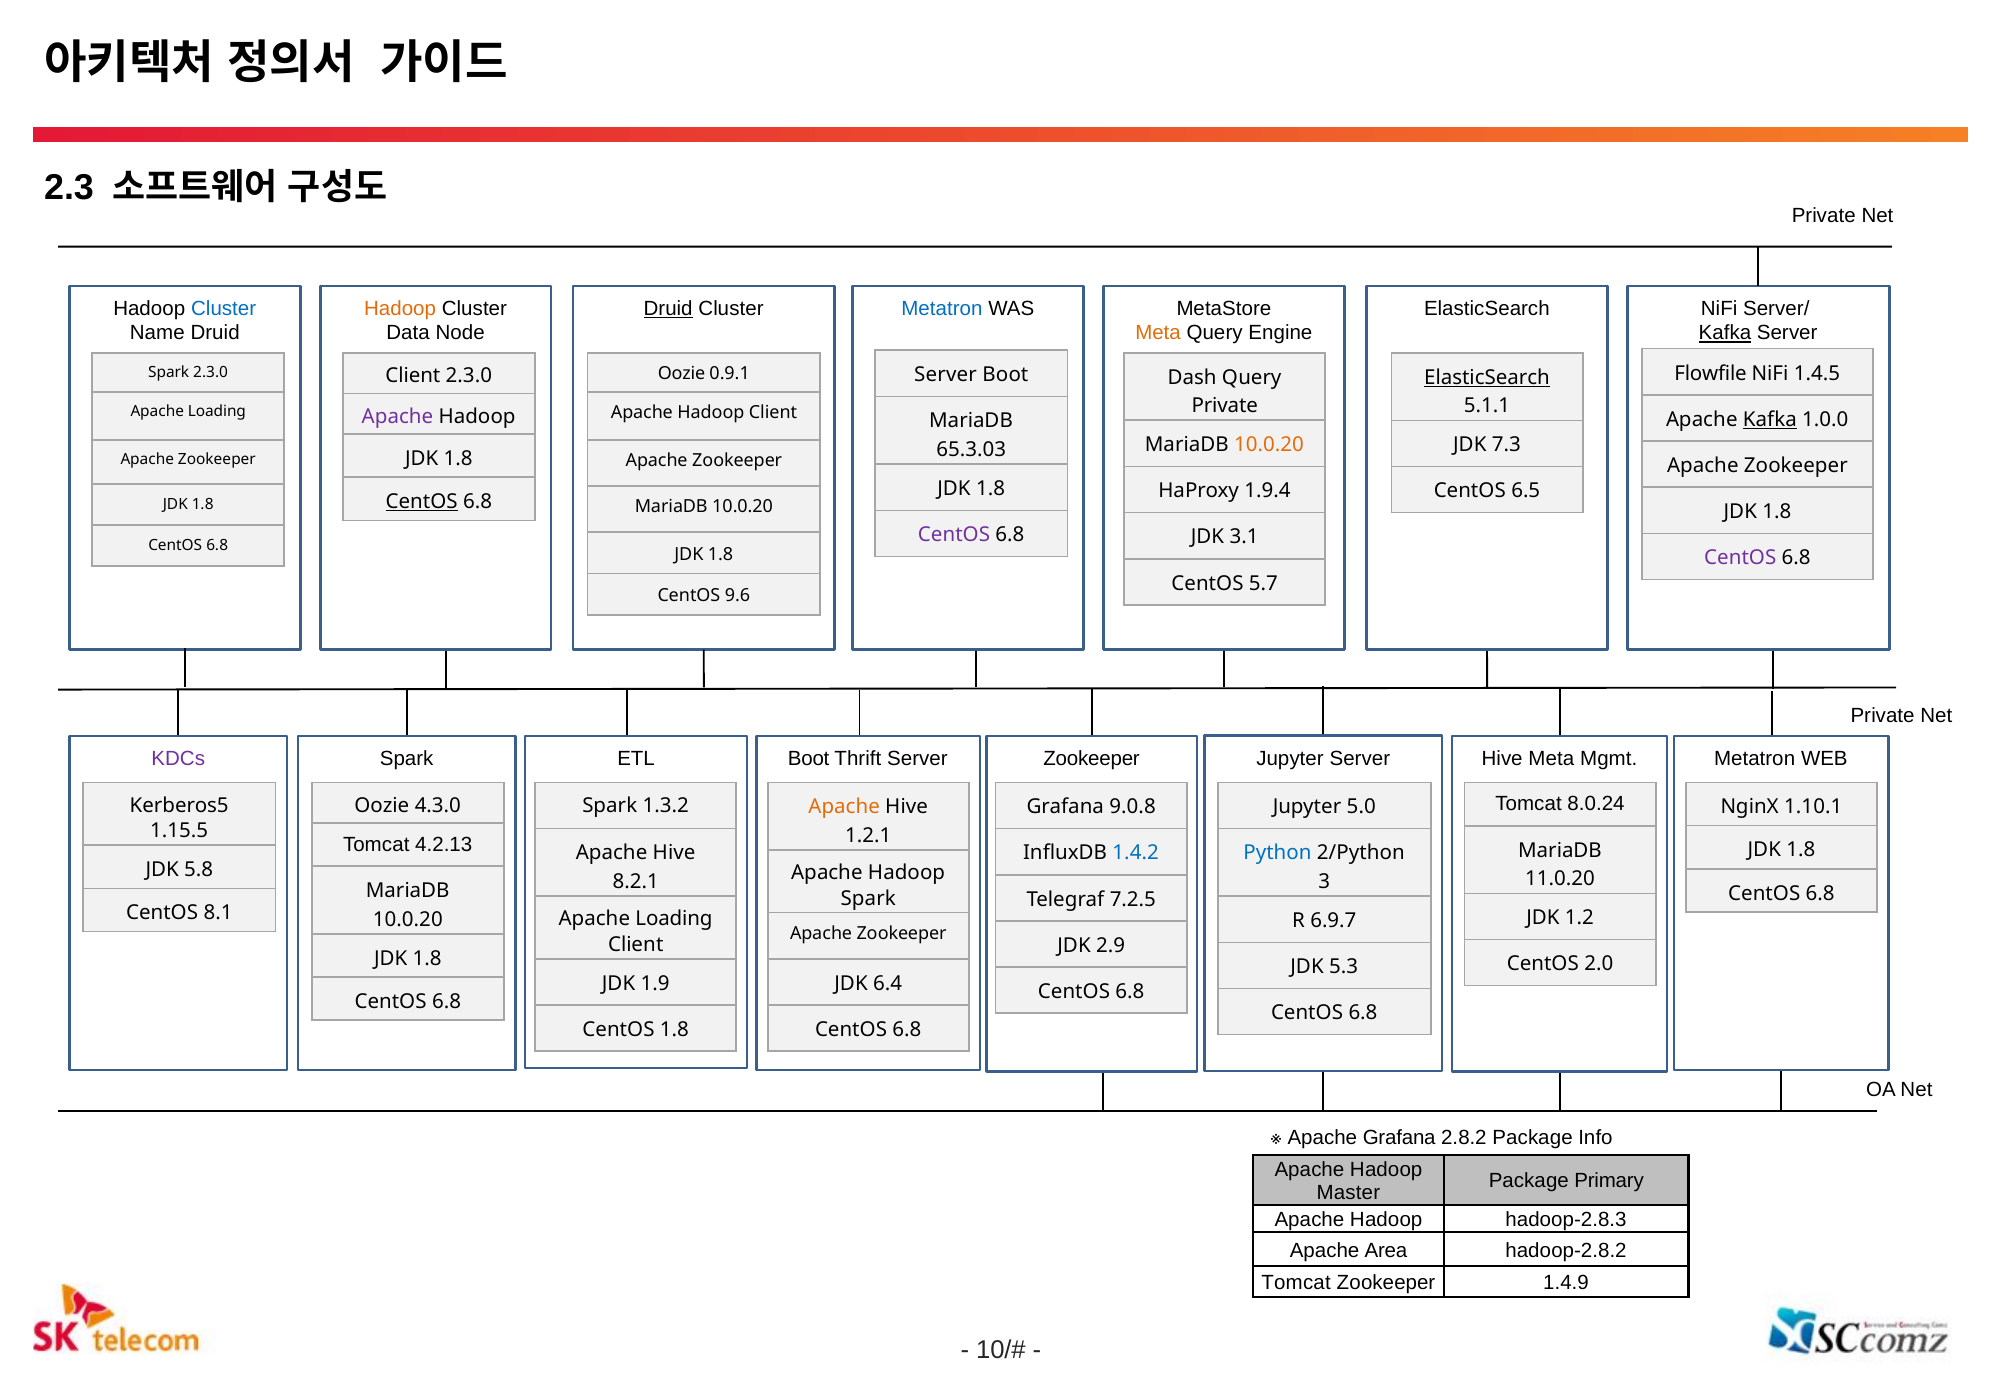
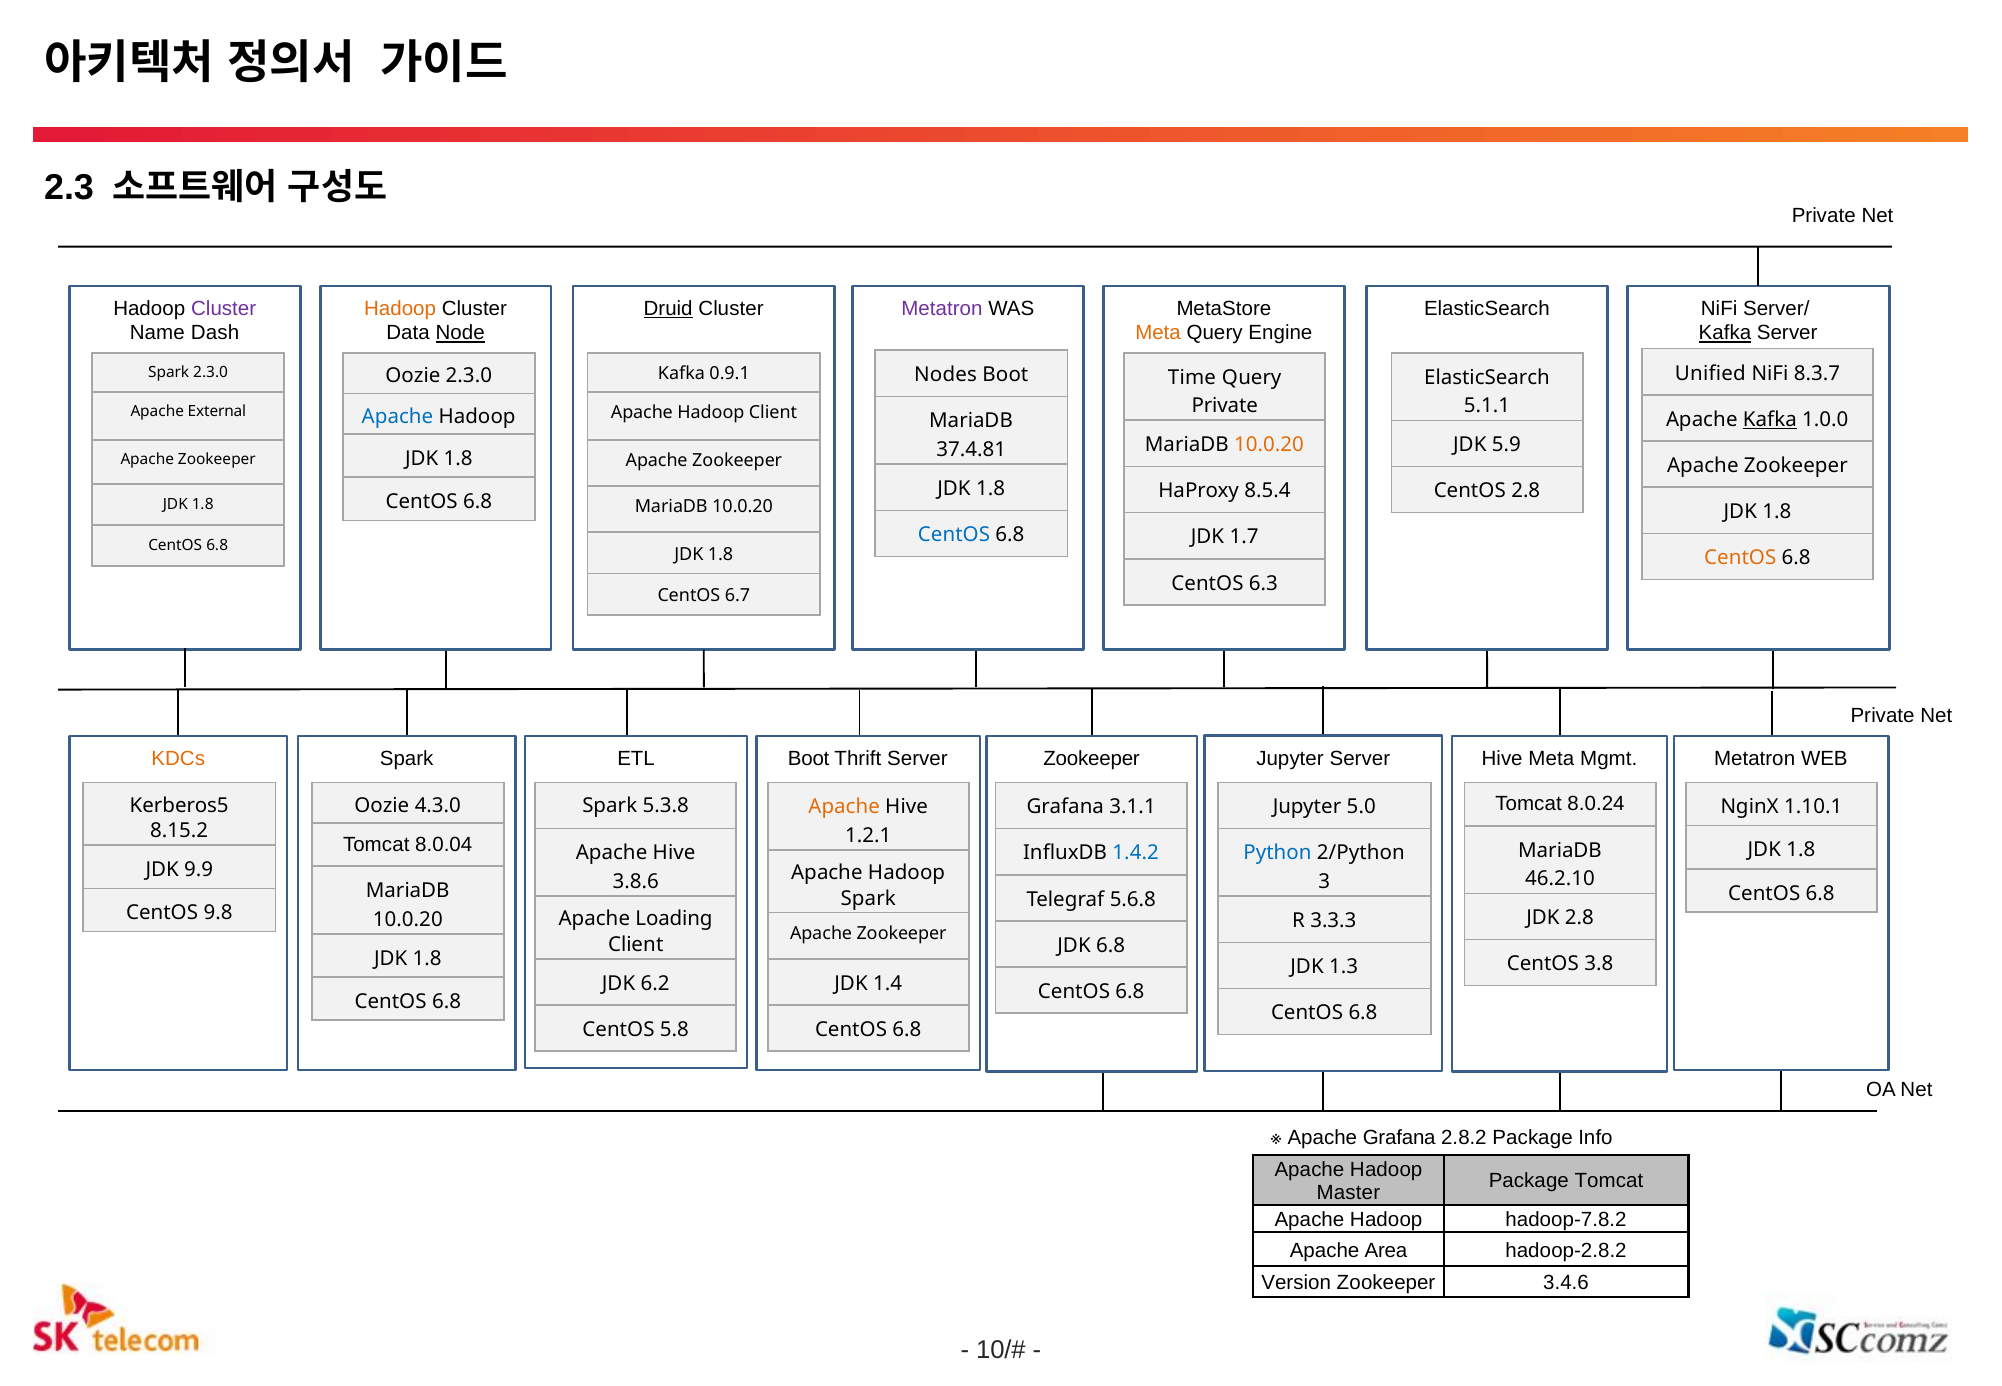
Cluster at (224, 309) colour: blue -> purple
Metatron at (942, 309) colour: blue -> purple
Name Druid: Druid -> Dash
Node underline: none -> present
Flowfile: Flowfile -> Unified
1.4.5: 1.4.5 -> 8.3.7
Oozie at (682, 374): Oozie -> Kafka
Server at (946, 375): Server -> Nodes
Client at (413, 376): Client -> Oozie
Dash: Dash -> Time
ElasticSearch at (1487, 377) underline: present -> none
Loading at (217, 411): Loading -> External
Apache at (398, 416) colour: purple -> blue
7.3: 7.3 -> 5.9
65.3.03: 65.3.03 -> 37.4.81
1.9.4: 1.9.4 -> 8.5.4
CentOS 6.5: 6.5 -> 2.8
CentOS at (422, 502) underline: present -> none
CentOS at (954, 535) colour: purple -> blue
3.1: 3.1 -> 1.7
CentOS at (1740, 558) colour: purple -> orange
5.7: 5.7 -> 6.3
9.6: 9.6 -> 6.7
KDCs colour: purple -> orange
1.3.2: 1.3.2 -> 5.3.8
9.0.8: 9.0.8 -> 3.1.1
1.15.5: 1.15.5 -> 8.15.2
4.2.13: 4.2.13 -> 8.0.04
5.8: 5.8 -> 9.9
11.0.20: 11.0.20 -> 46.2.10
8.2.1: 8.2.1 -> 3.8.6
7.2.5: 7.2.5 -> 5.6.8
8.1: 8.1 -> 9.8
JDK 1.2: 1.2 -> 2.8
6.9.7: 6.9.7 -> 3.3.3
JDK 2.9: 2.9 -> 6.8
2.0: 2.0 -> 3.8
5.3: 5.3 -> 1.3
1.9: 1.9 -> 6.2
6.4: 6.4 -> 1.4
CentOS 1.8: 1.8 -> 5.8
Package Primary: Primary -> Tomcat
hadoop-2.8.3: hadoop-2.8.3 -> hadoop-7.8.2
Tomcat at (1296, 1283): Tomcat -> Version
1.4.9: 1.4.9 -> 3.4.6
